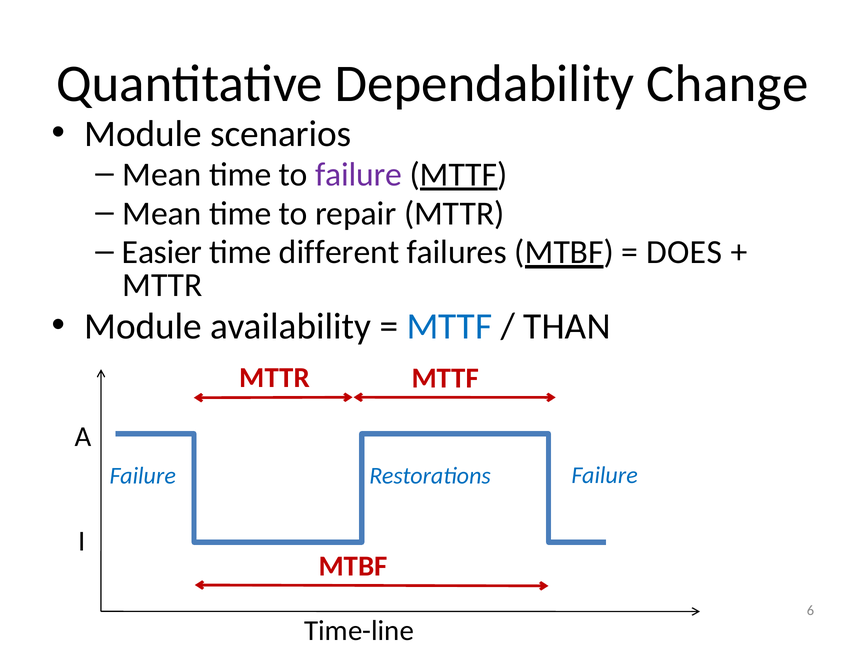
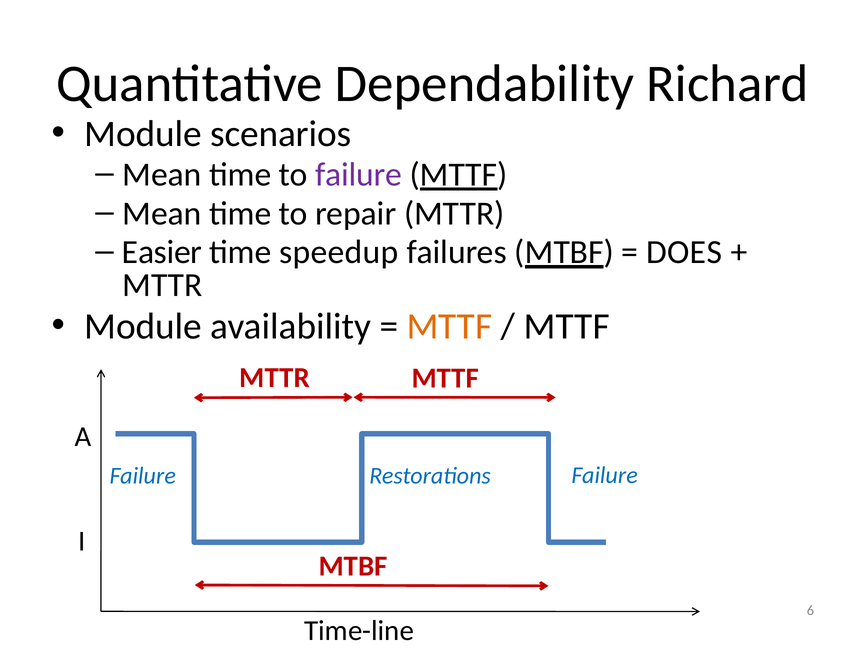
Change: Change -> Richard
different: different -> speedup
MTTF at (449, 326) colour: blue -> orange
THAN at (567, 326): THAN -> MTTF
